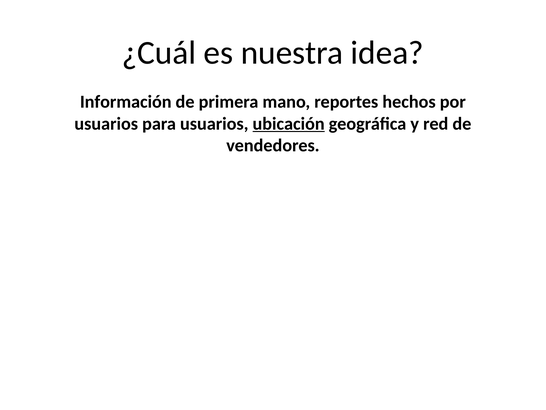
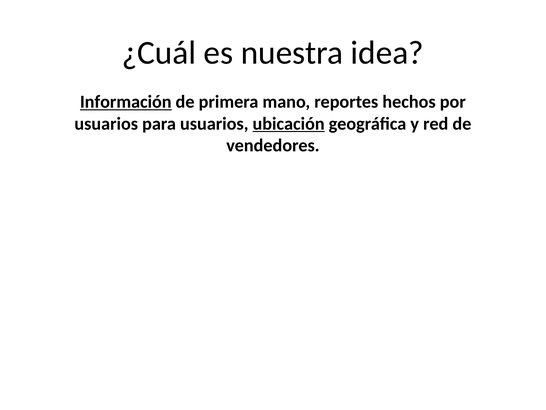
Información underline: none -> present
